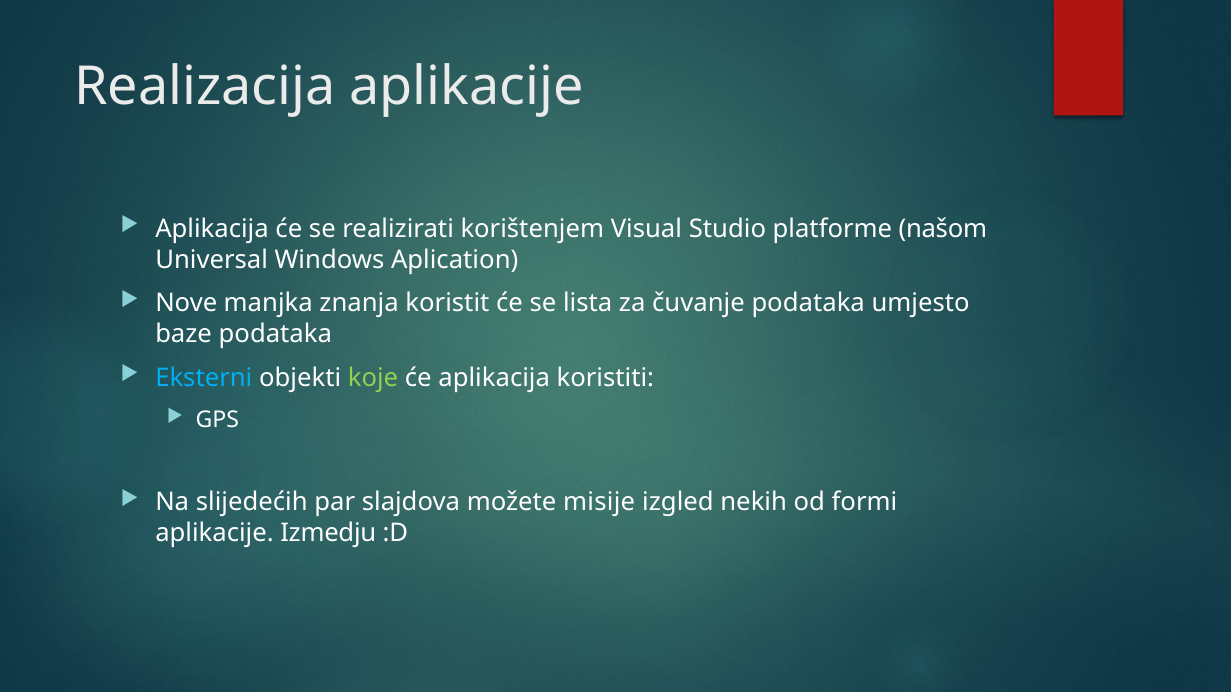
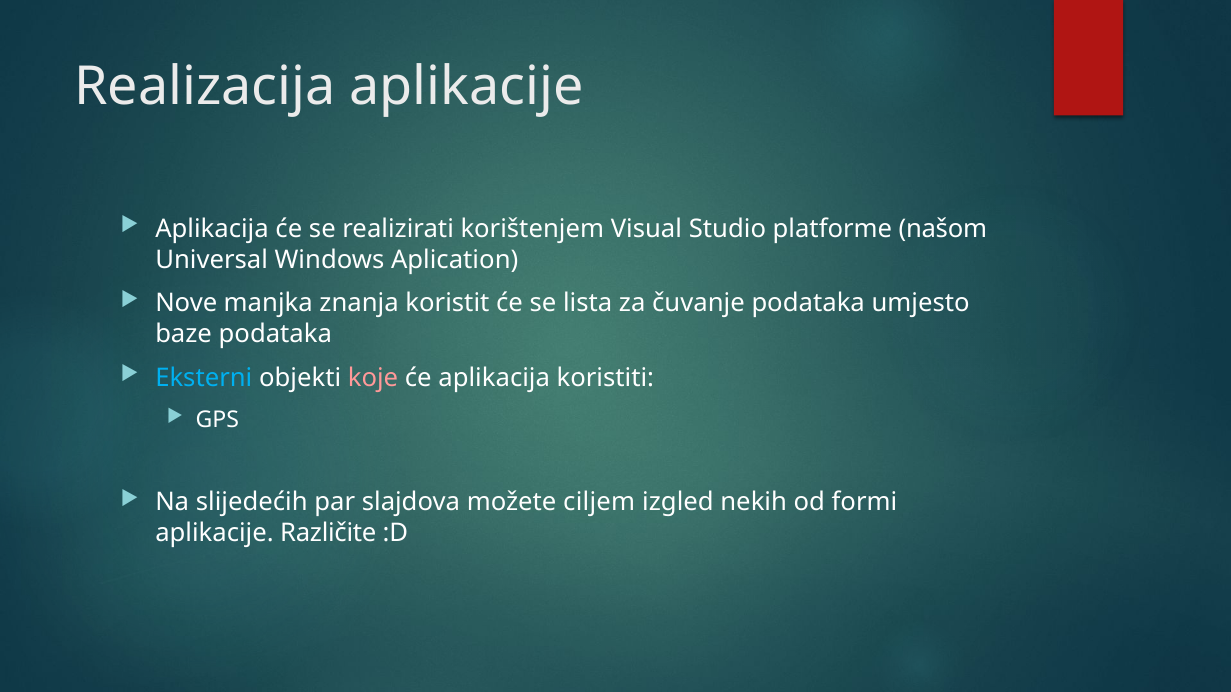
koje colour: light green -> pink
misije: misije -> ciljem
Izmedju: Izmedju -> Različite
